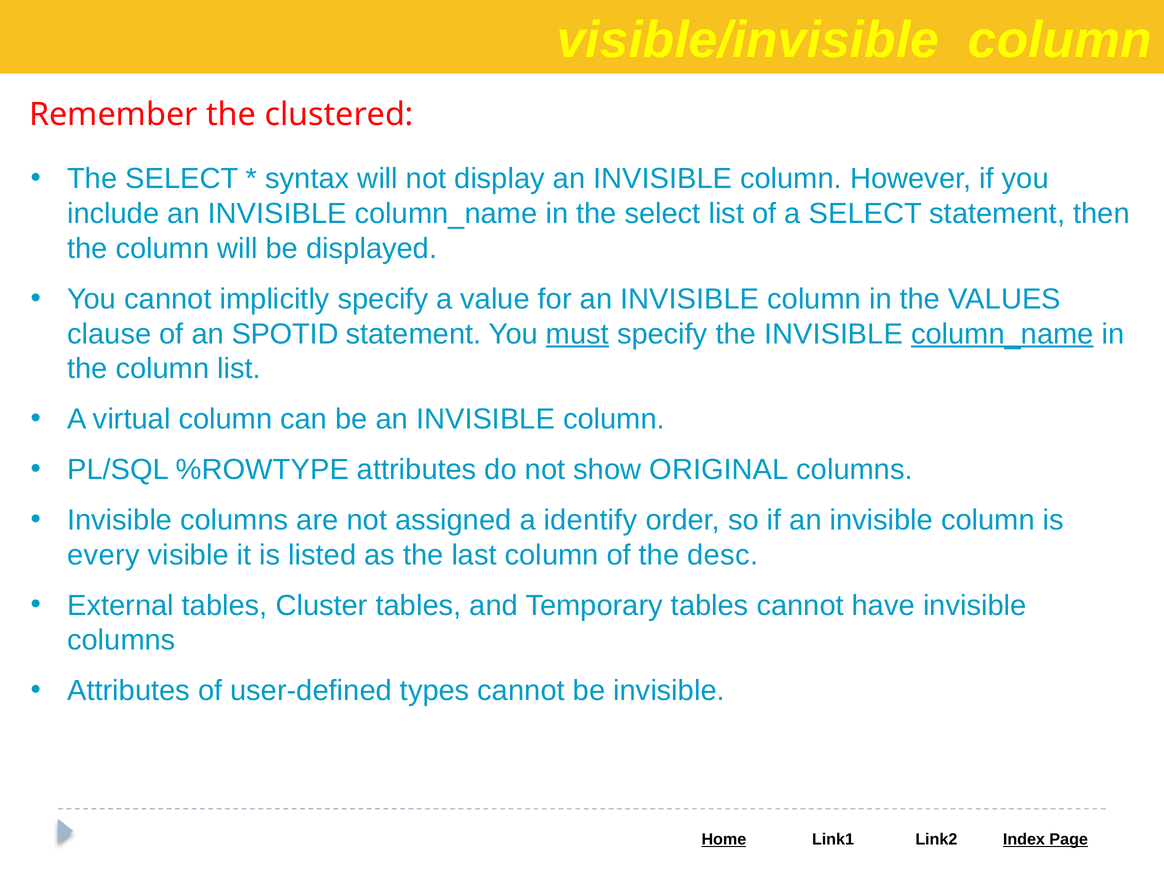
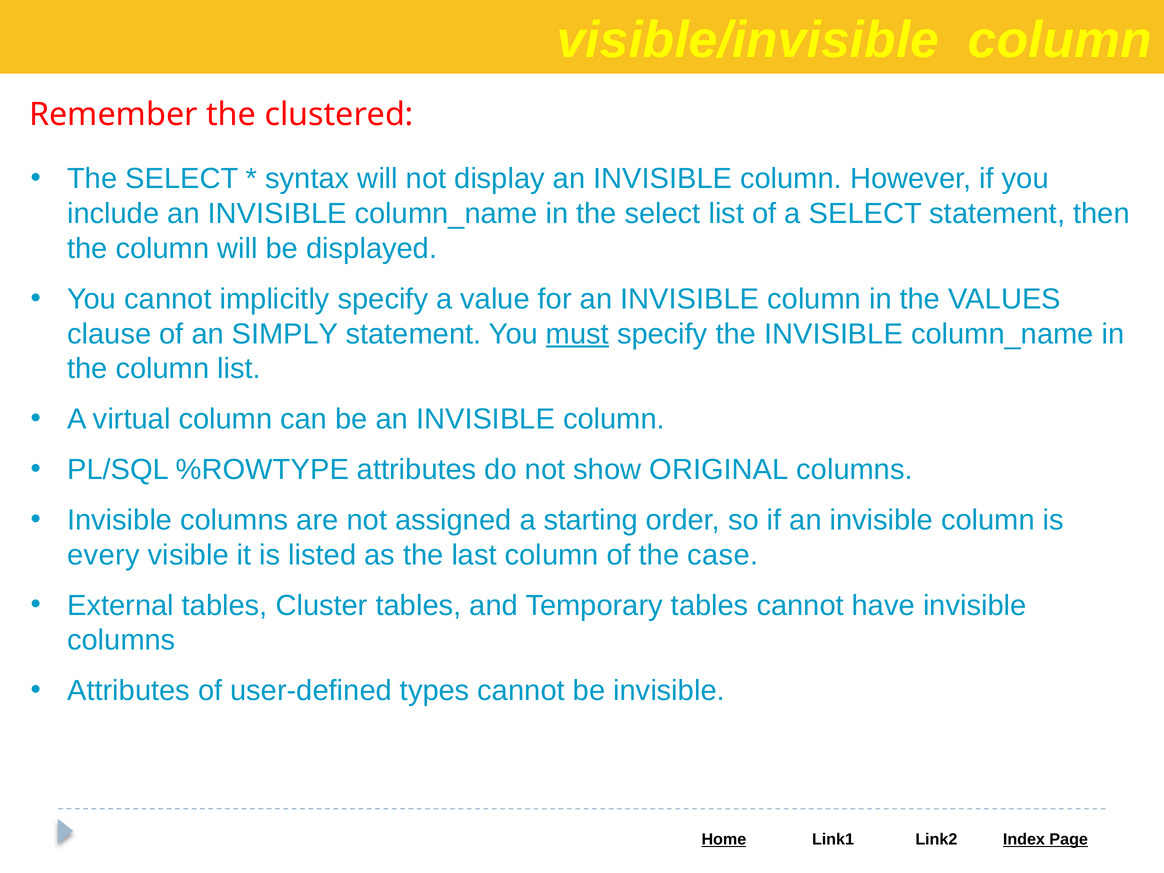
SPOTID: SPOTID -> SIMPLY
column_name at (1002, 334) underline: present -> none
identify: identify -> starting
desc: desc -> case
